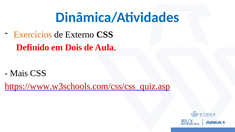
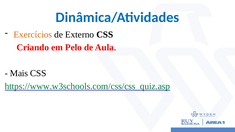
Definido: Definido -> Criando
Dois: Dois -> Pelo
https://www.w3schools.com/css/css_quiz.asp colour: red -> green
